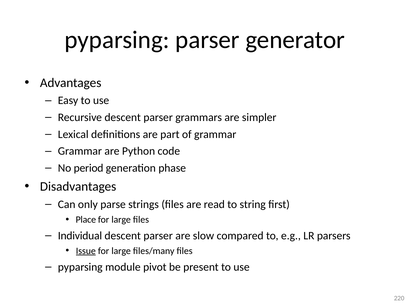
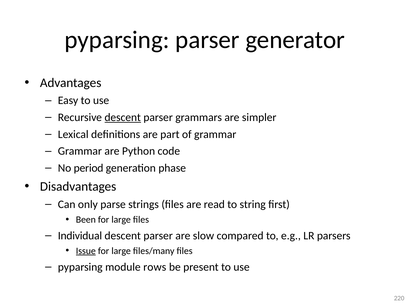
descent at (123, 117) underline: none -> present
Place: Place -> Been
pivot: pivot -> rows
